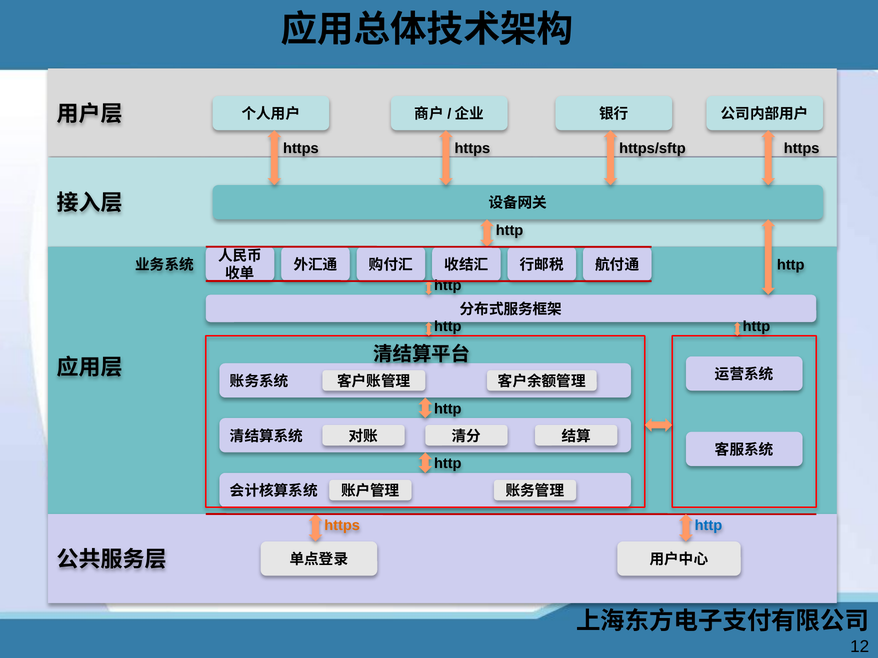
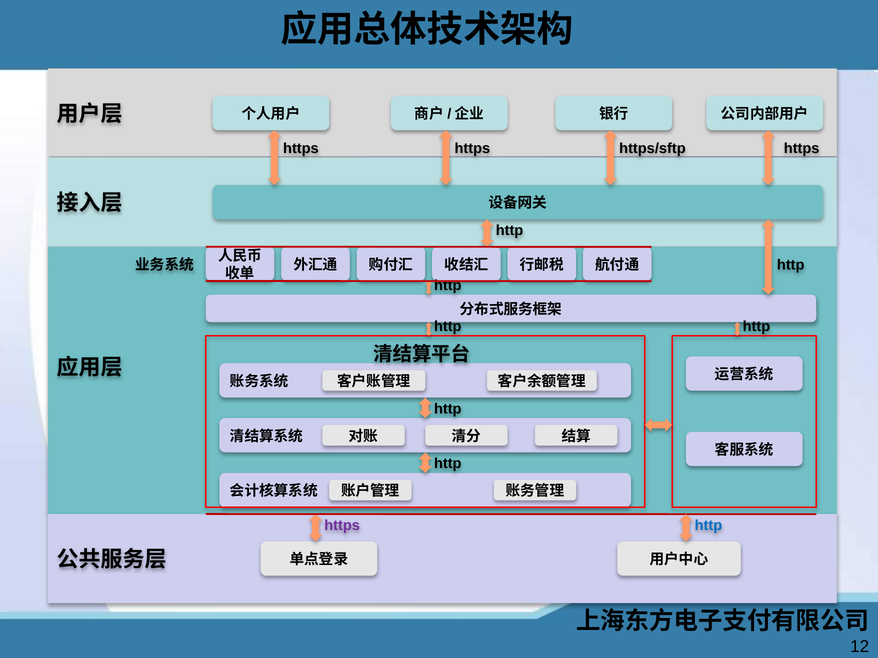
https at (342, 526) colour: orange -> purple
